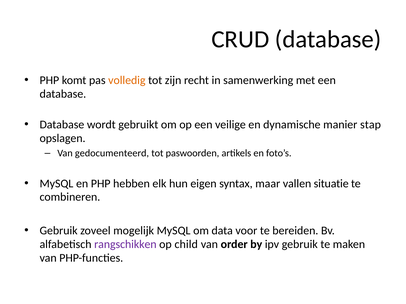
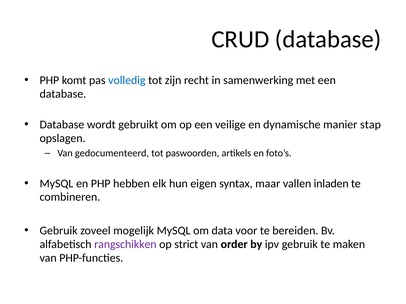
volledig colour: orange -> blue
situatie: situatie -> inladen
child: child -> strict
